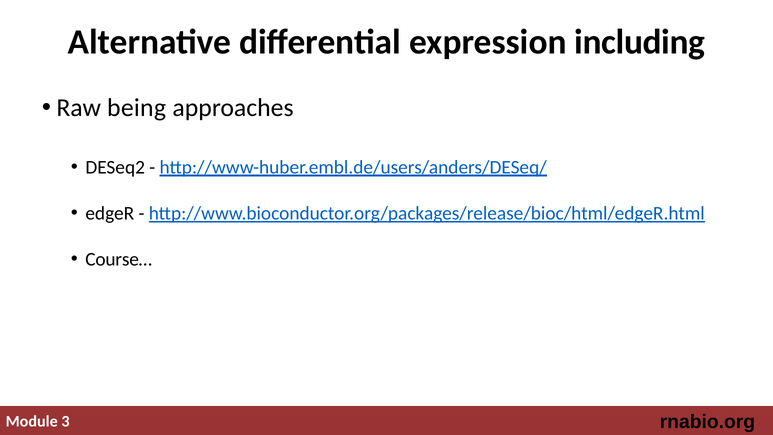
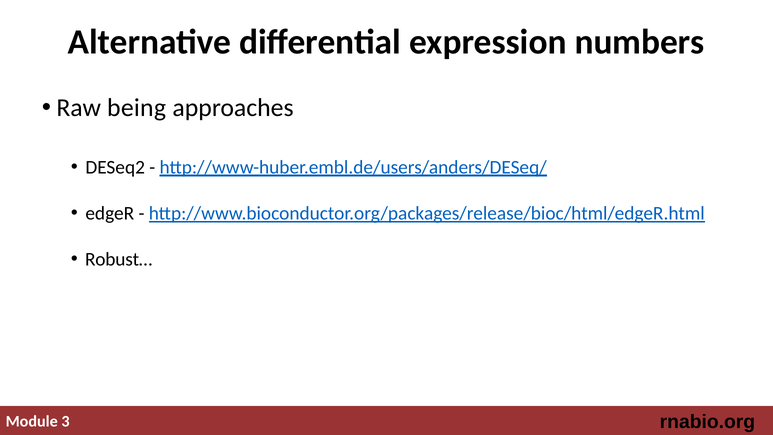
including: including -> numbers
Course…: Course… -> Robust…
